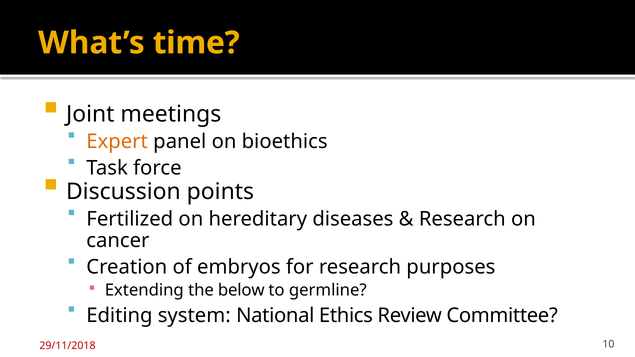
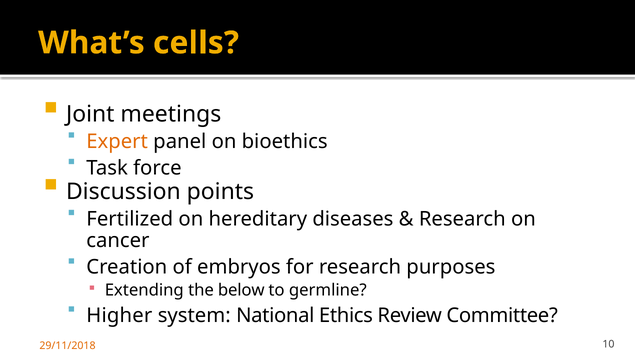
time: time -> cells
Editing: Editing -> Higher
29/11/2018 colour: red -> orange
